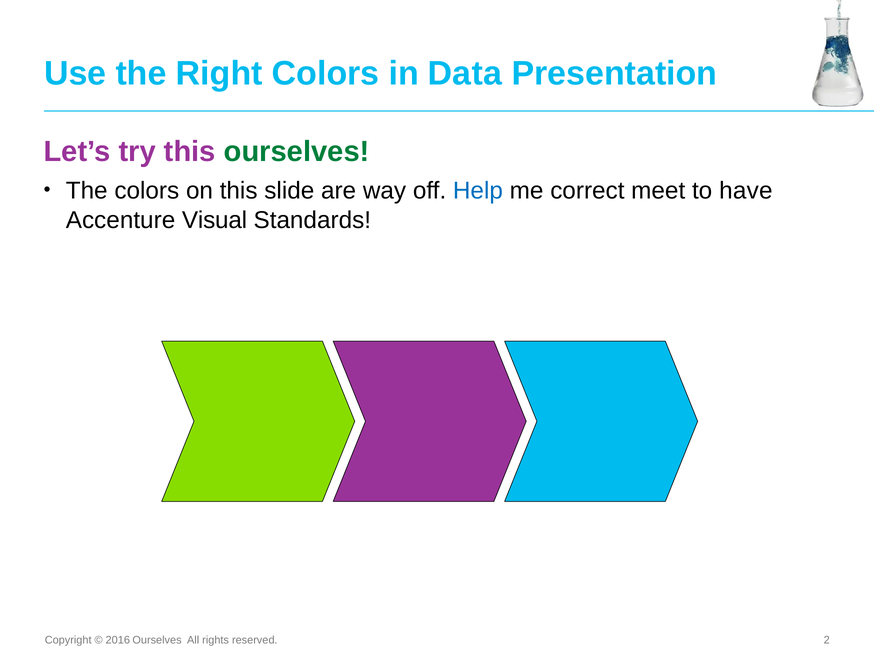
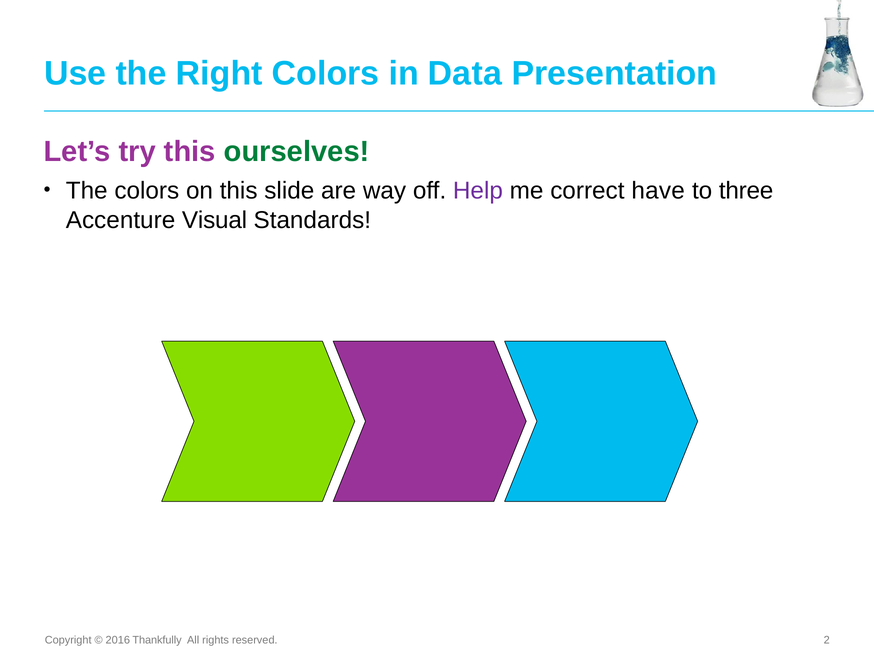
Help colour: blue -> purple
meet: meet -> have
have: have -> three
Ourselves at (157, 640): Ourselves -> Thankfully
